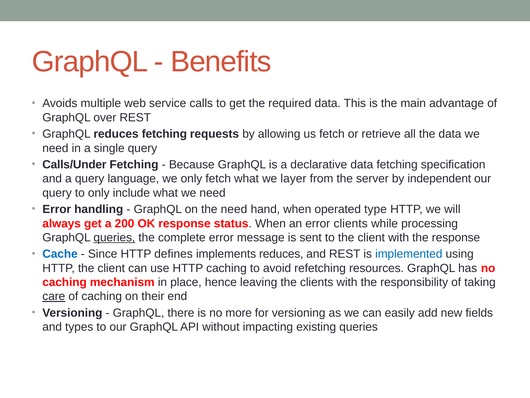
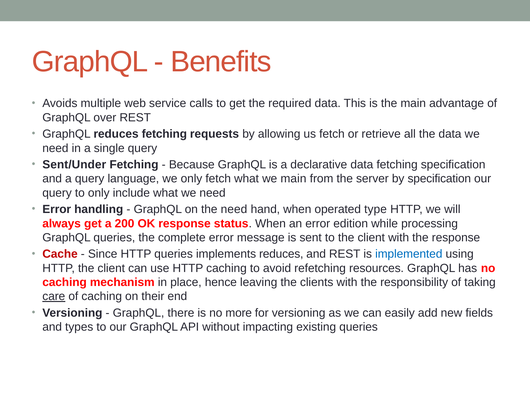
Calls/Under: Calls/Under -> Sent/Under
we layer: layer -> main
by independent: independent -> specification
error clients: clients -> edition
queries at (114, 237) underline: present -> none
Cache colour: blue -> red
HTTP defines: defines -> queries
